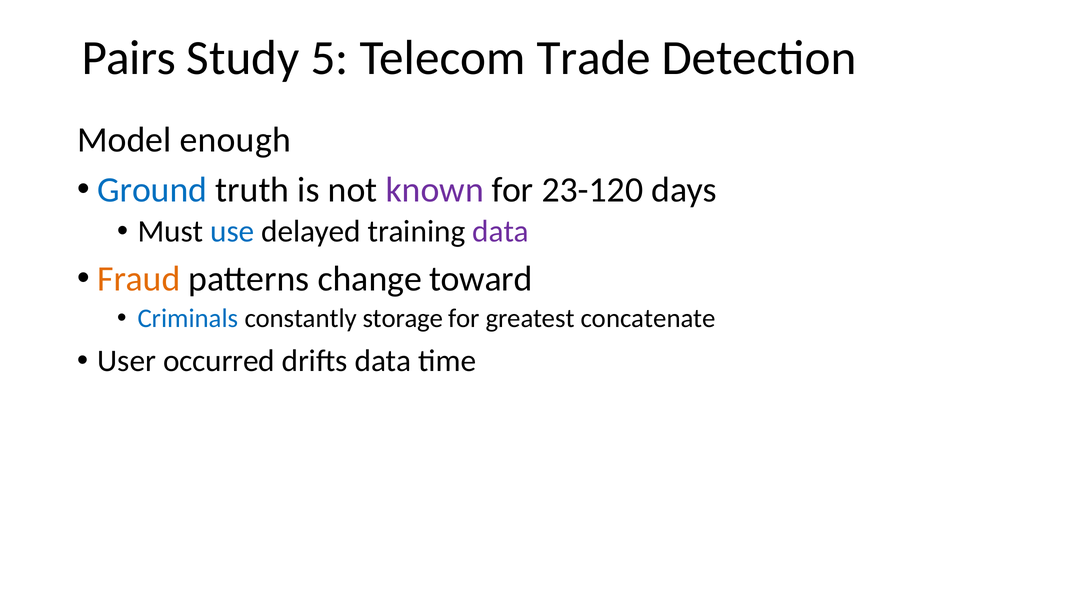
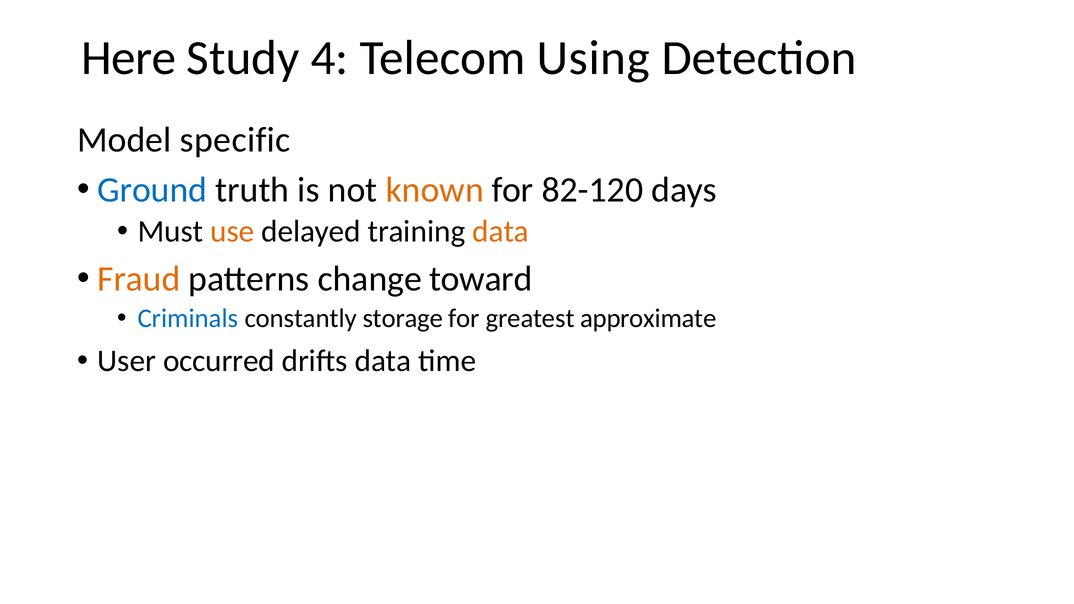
Pairs: Pairs -> Here
5: 5 -> 4
Trade: Trade -> Using
enough: enough -> specific
known colour: purple -> orange
23-120: 23-120 -> 82-120
use colour: blue -> orange
data at (501, 232) colour: purple -> orange
concatenate: concatenate -> approximate
